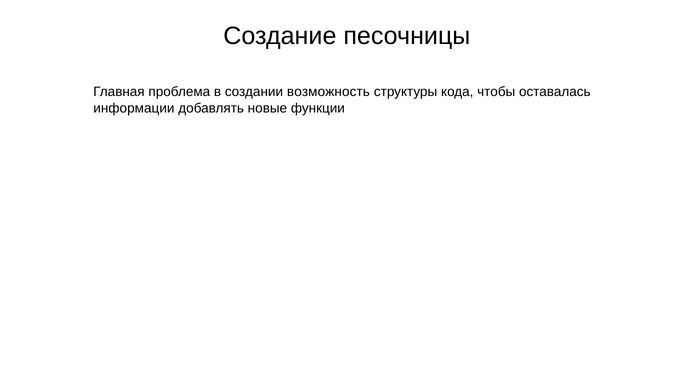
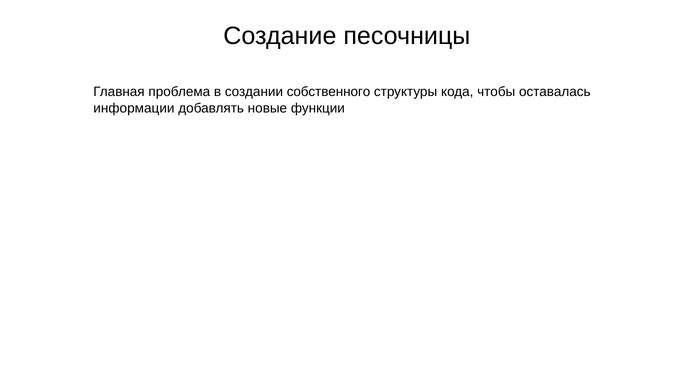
возможность: возможность -> собственного
